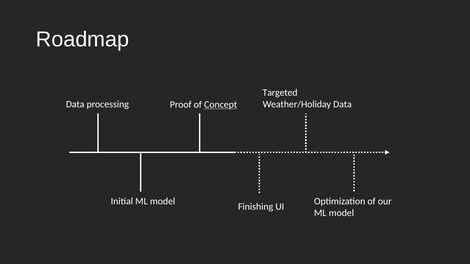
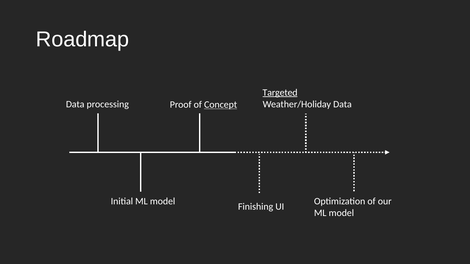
Targeted underline: none -> present
